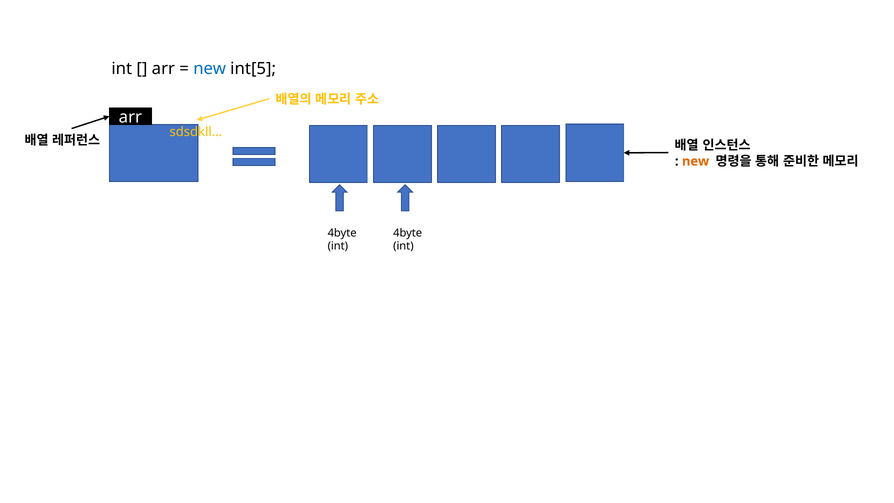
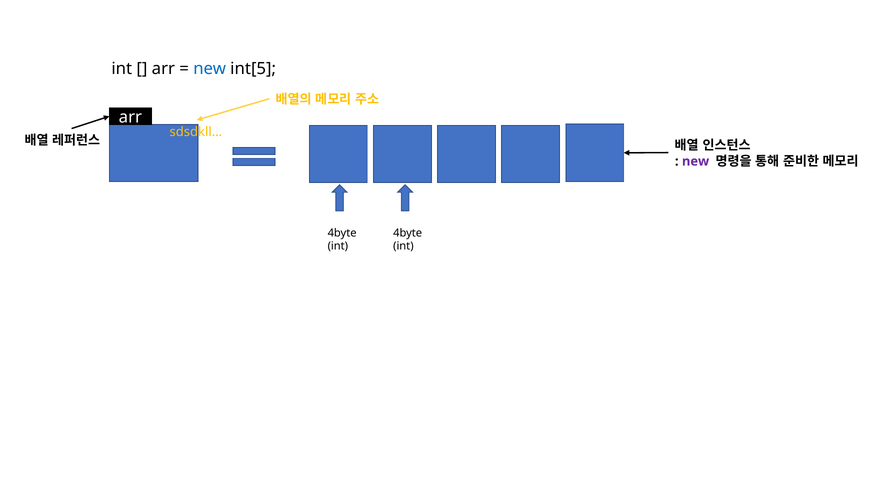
new at (696, 161) colour: orange -> purple
